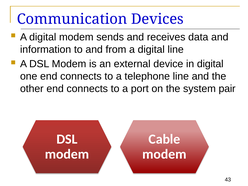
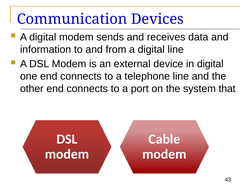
pair: pair -> that
